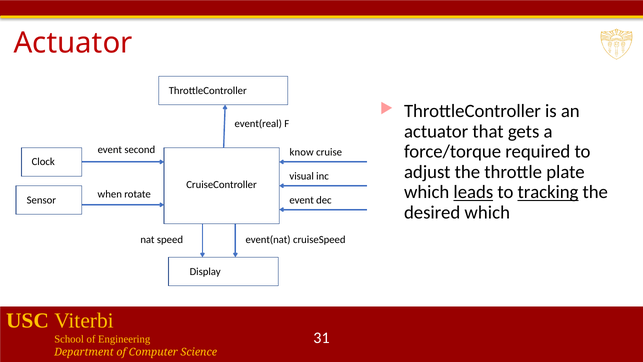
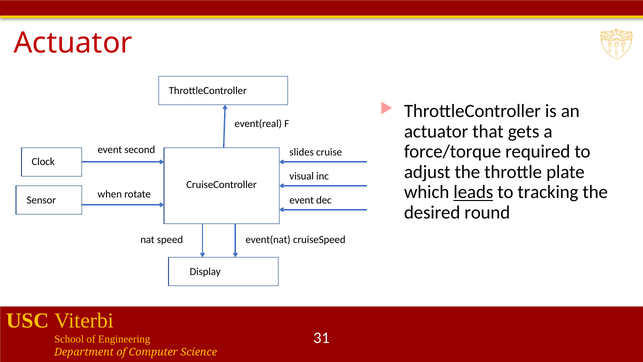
know: know -> slides
tracking underline: present -> none
desired which: which -> round
